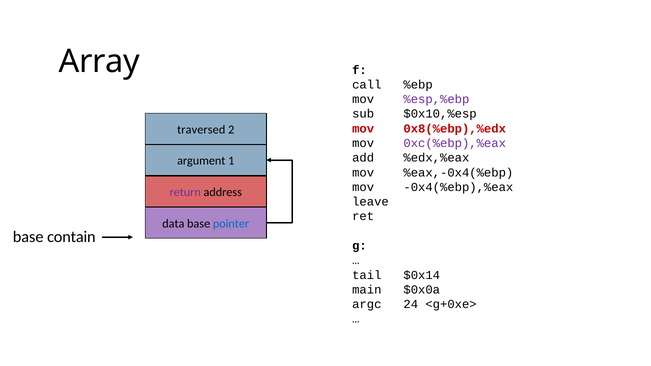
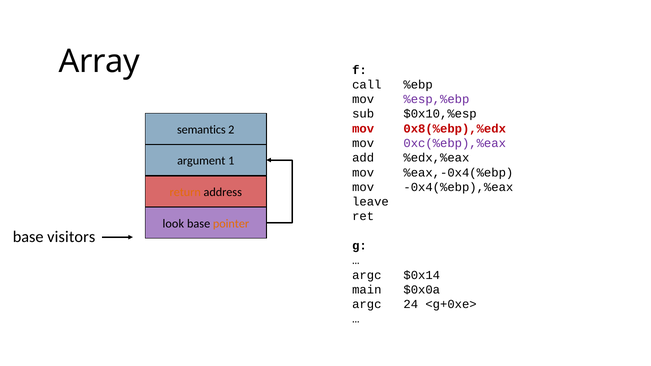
traversed: traversed -> semantics
return colour: purple -> orange
data: data -> look
pointer colour: blue -> orange
contain: contain -> visitors
tail at (367, 275): tail -> argc
